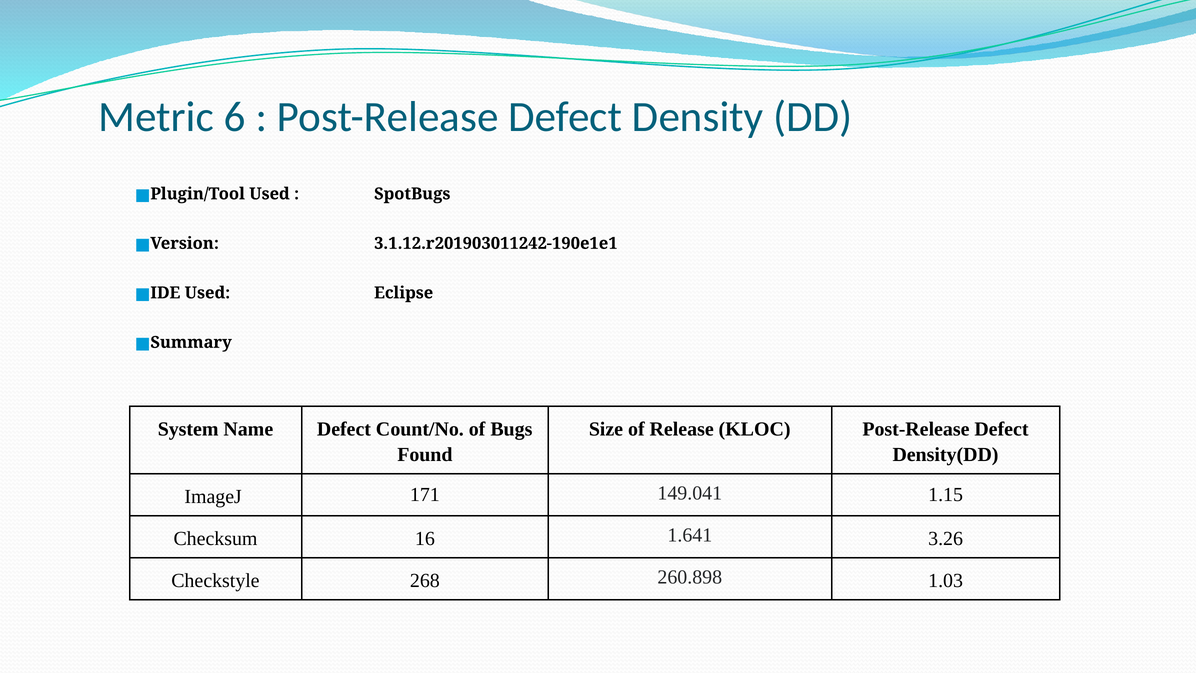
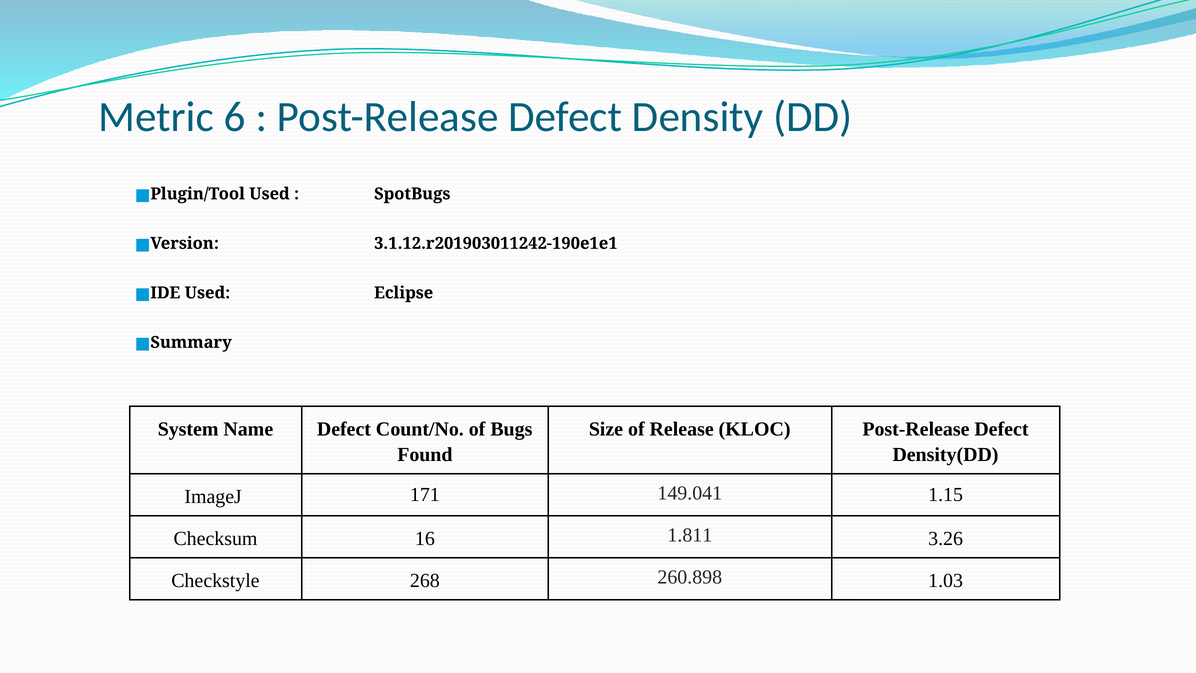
1.641: 1.641 -> 1.811
